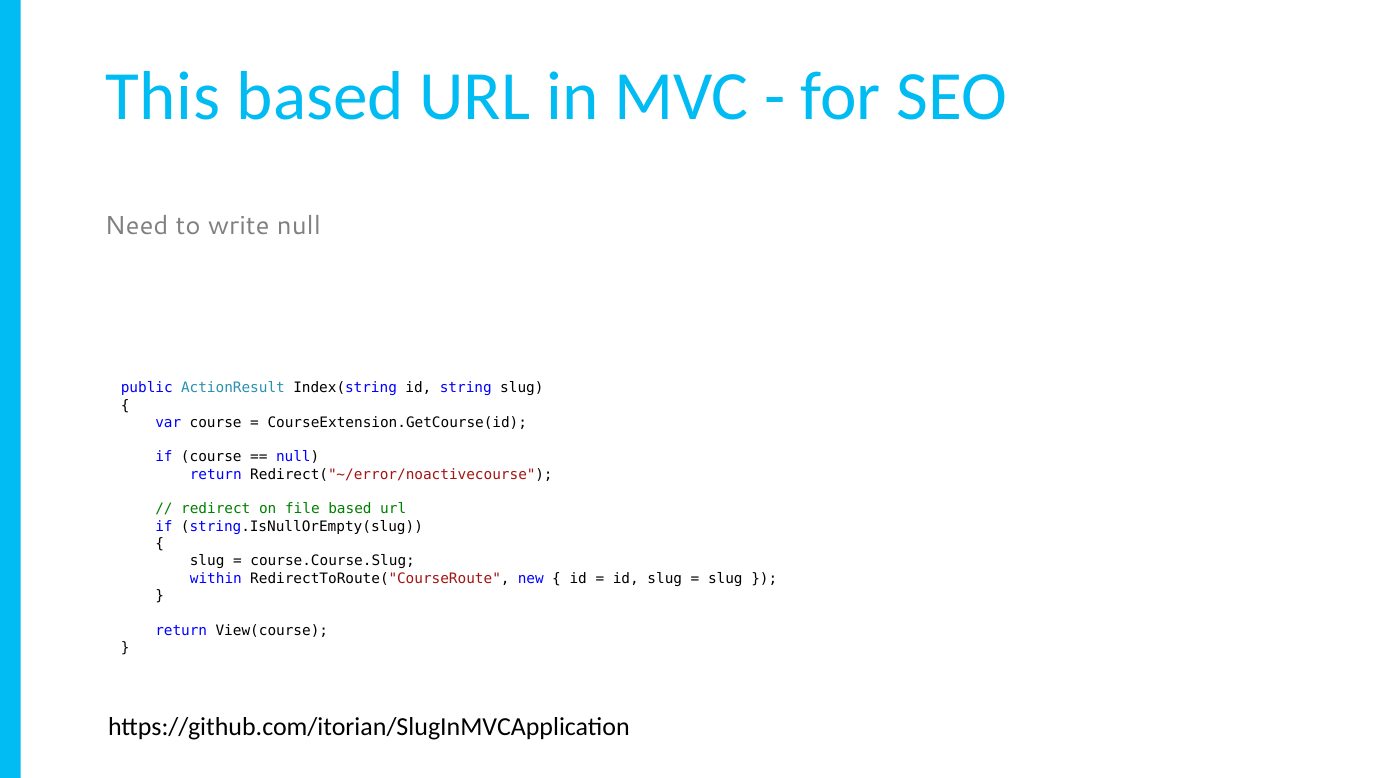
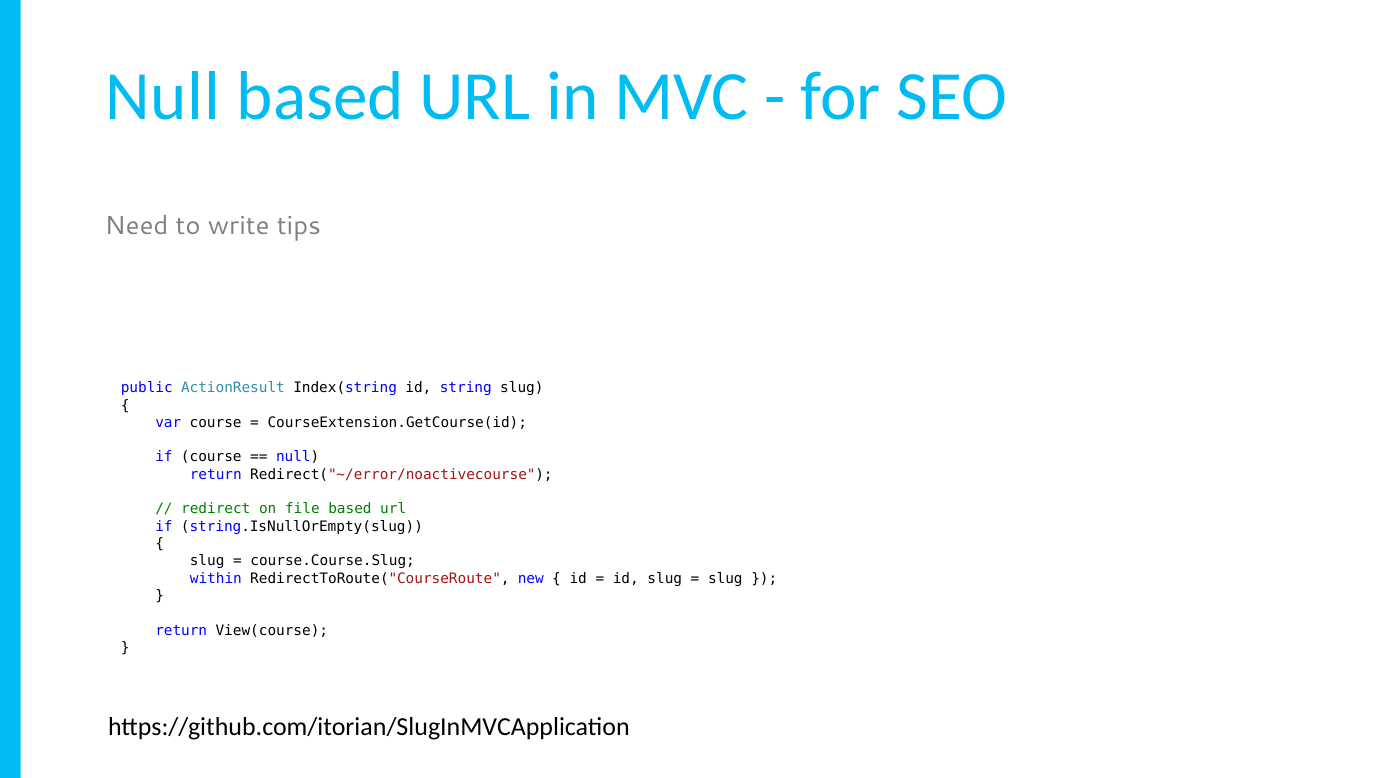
This at (163, 96): This -> Null
write null: null -> tips
